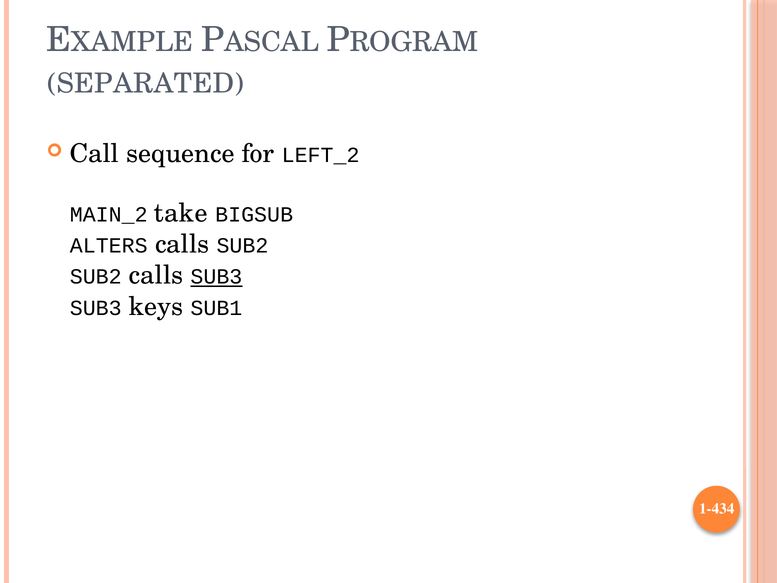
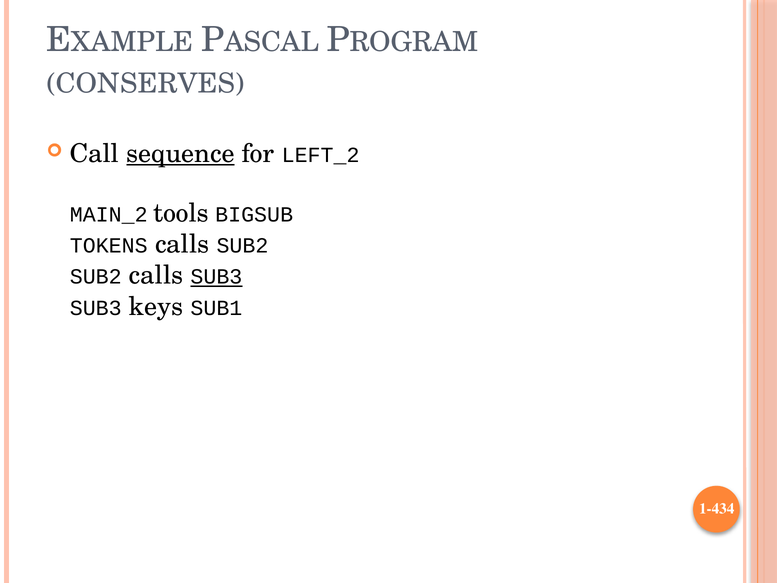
SEPARATED: SEPARATED -> CONSERVES
sequence underline: none -> present
take: take -> tools
ALTERS: ALTERS -> TOKENS
